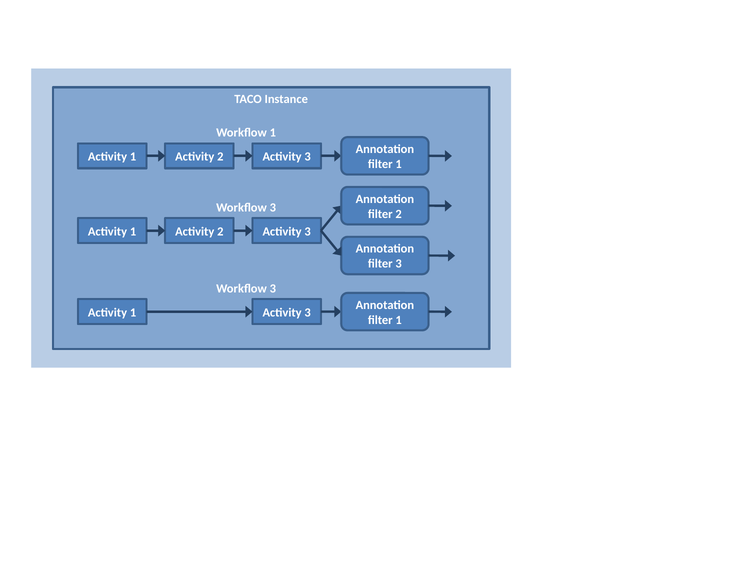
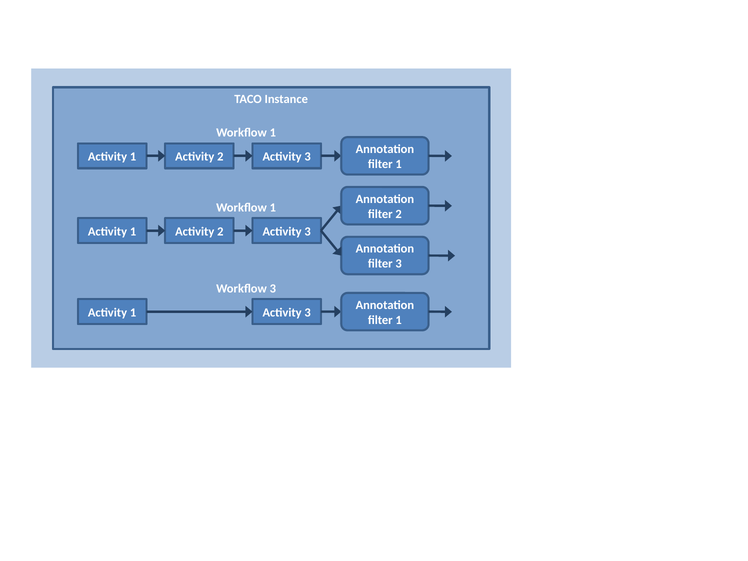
3 at (273, 208): 3 -> 1
